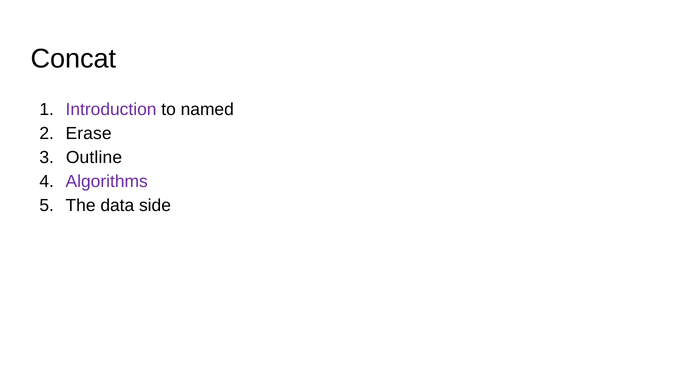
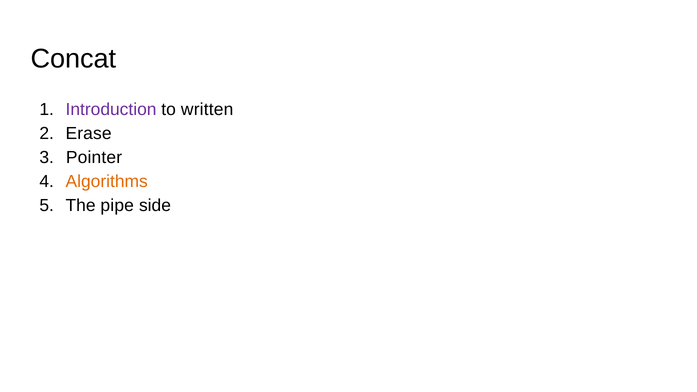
named: named -> written
Outline: Outline -> Pointer
Algorithms colour: purple -> orange
data: data -> pipe
